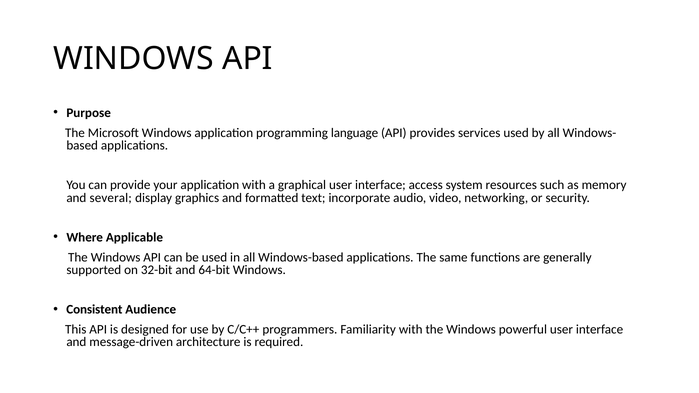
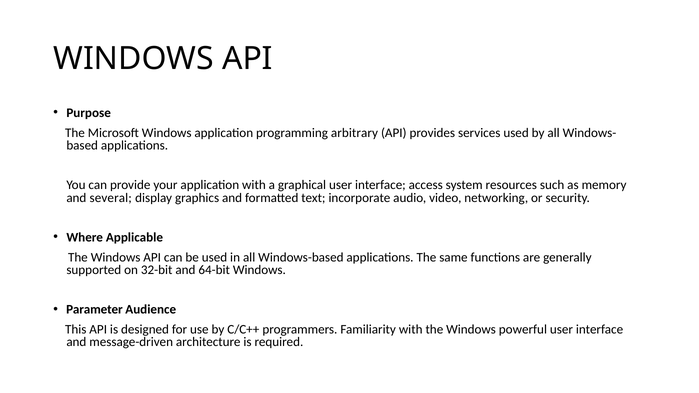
language: language -> arbitrary
Consistent: Consistent -> Parameter
